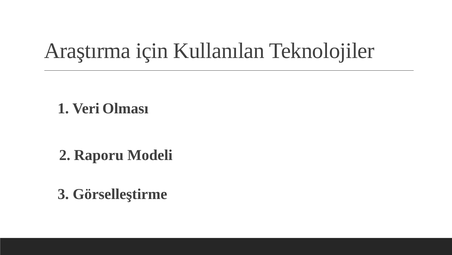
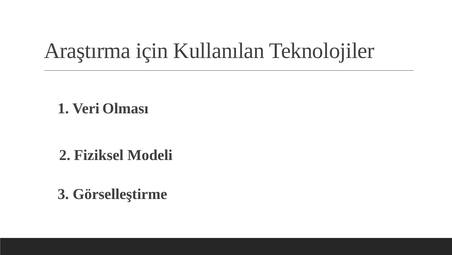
Raporu: Raporu -> Fiziksel
